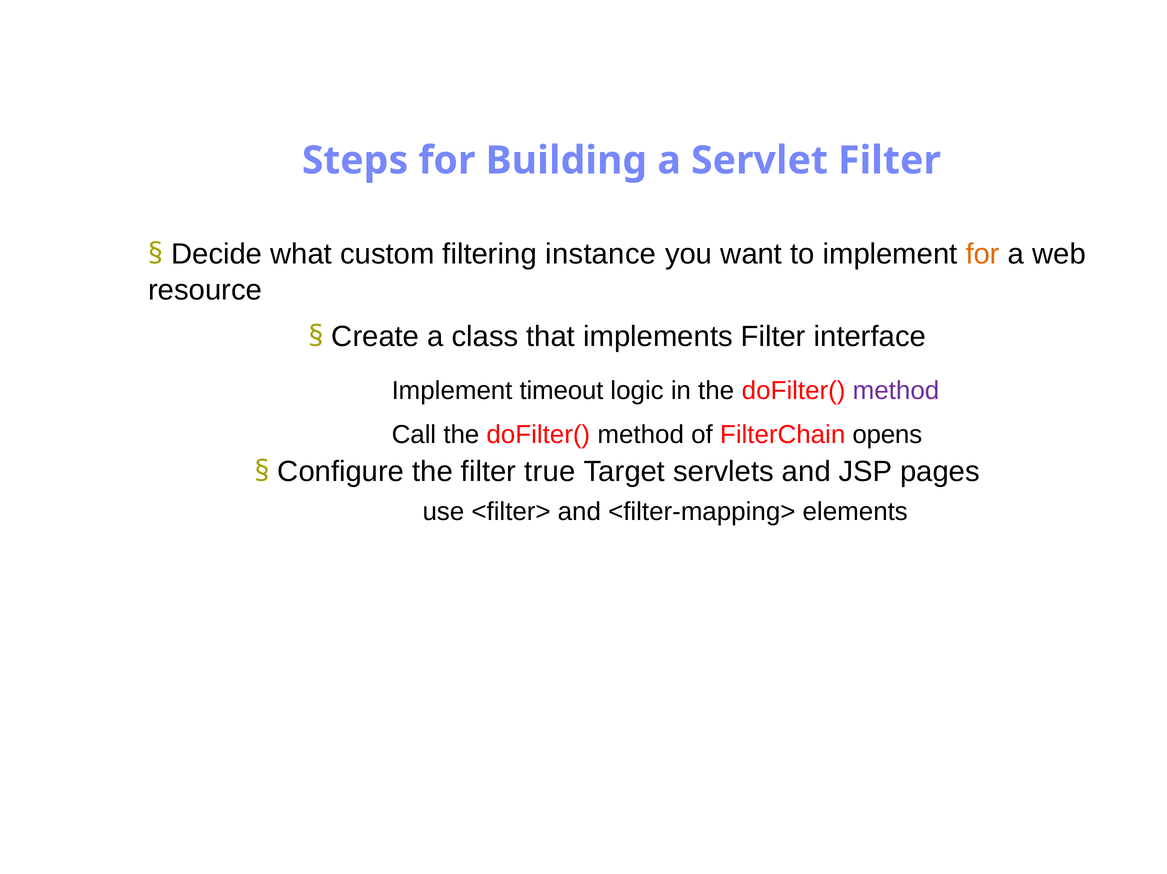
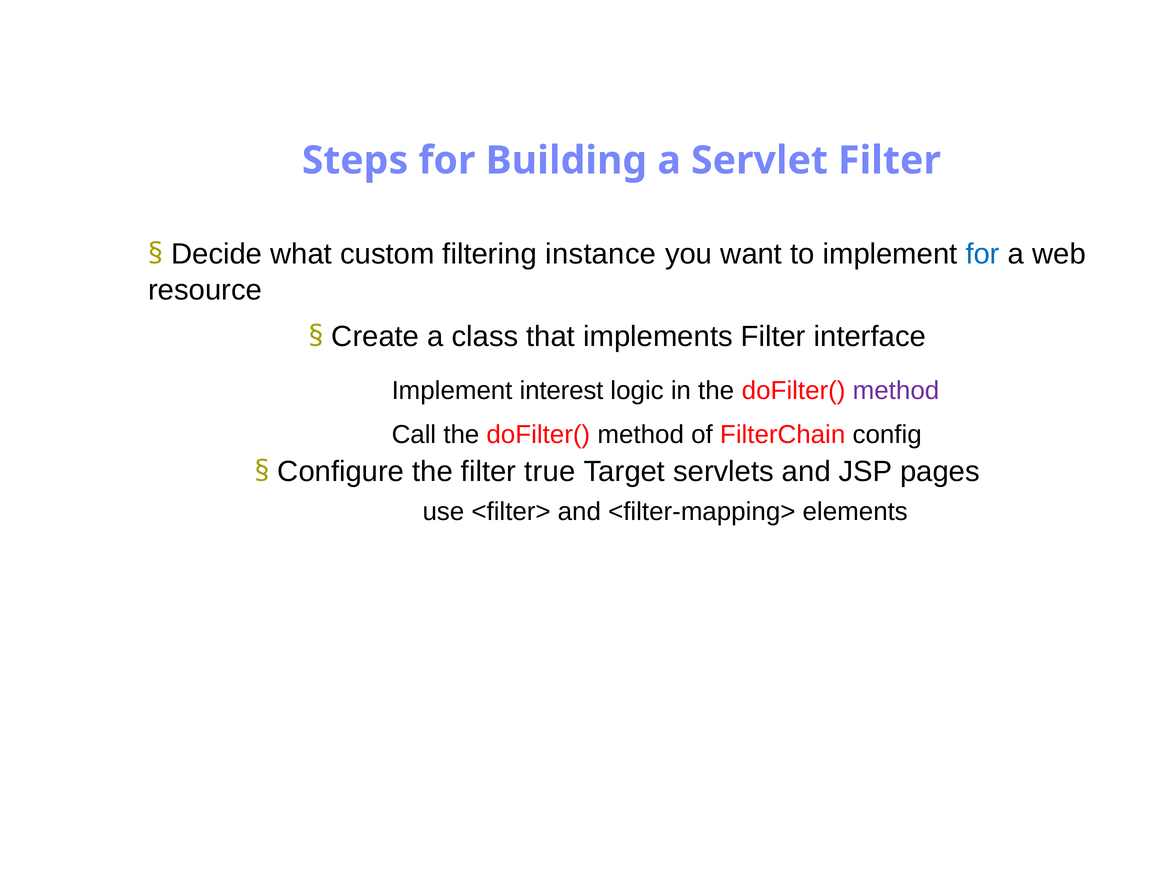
for at (983, 254) colour: orange -> blue
timeout: timeout -> interest
opens: opens -> config
